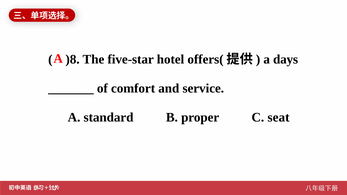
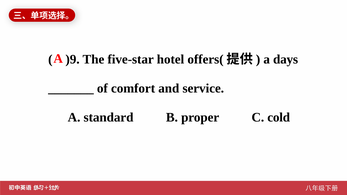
)8: )8 -> )9
seat: seat -> cold
